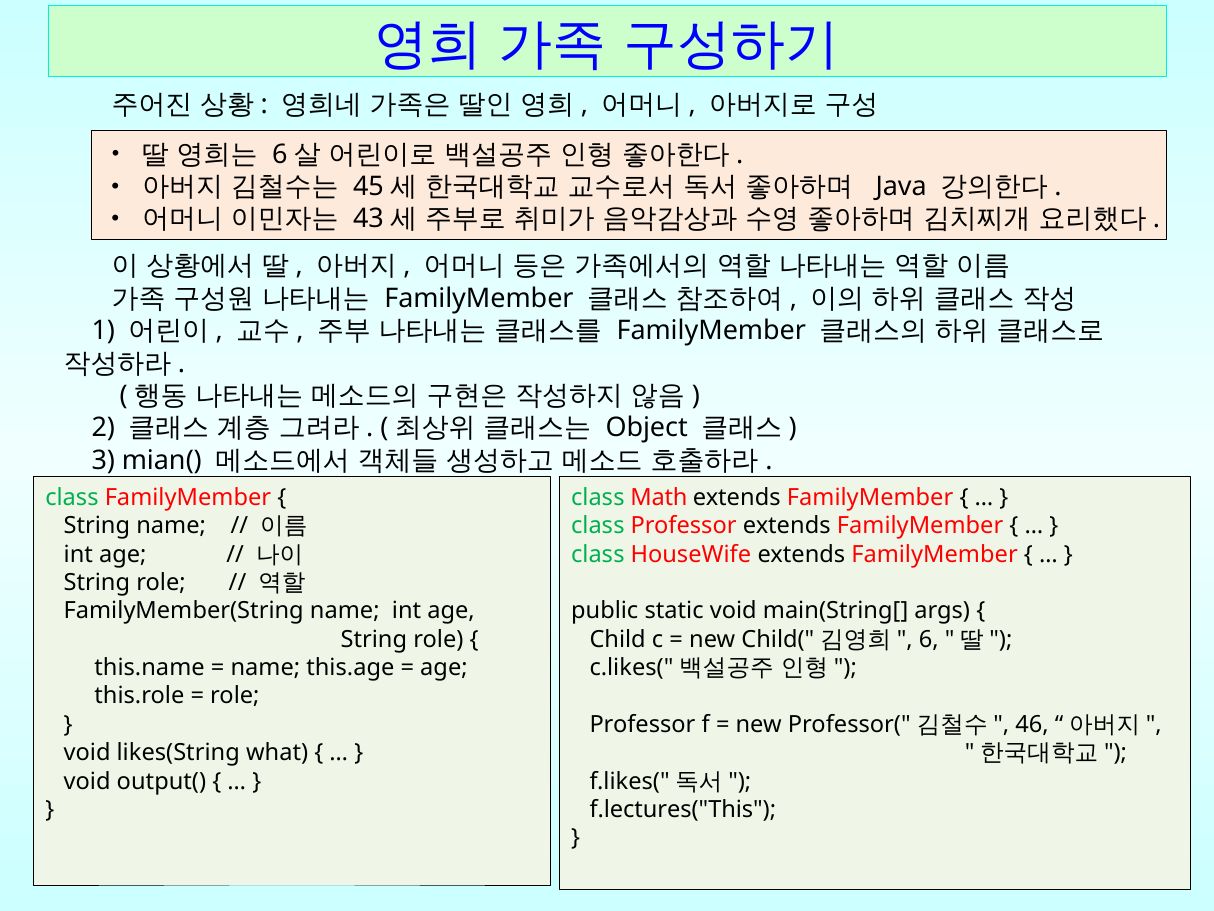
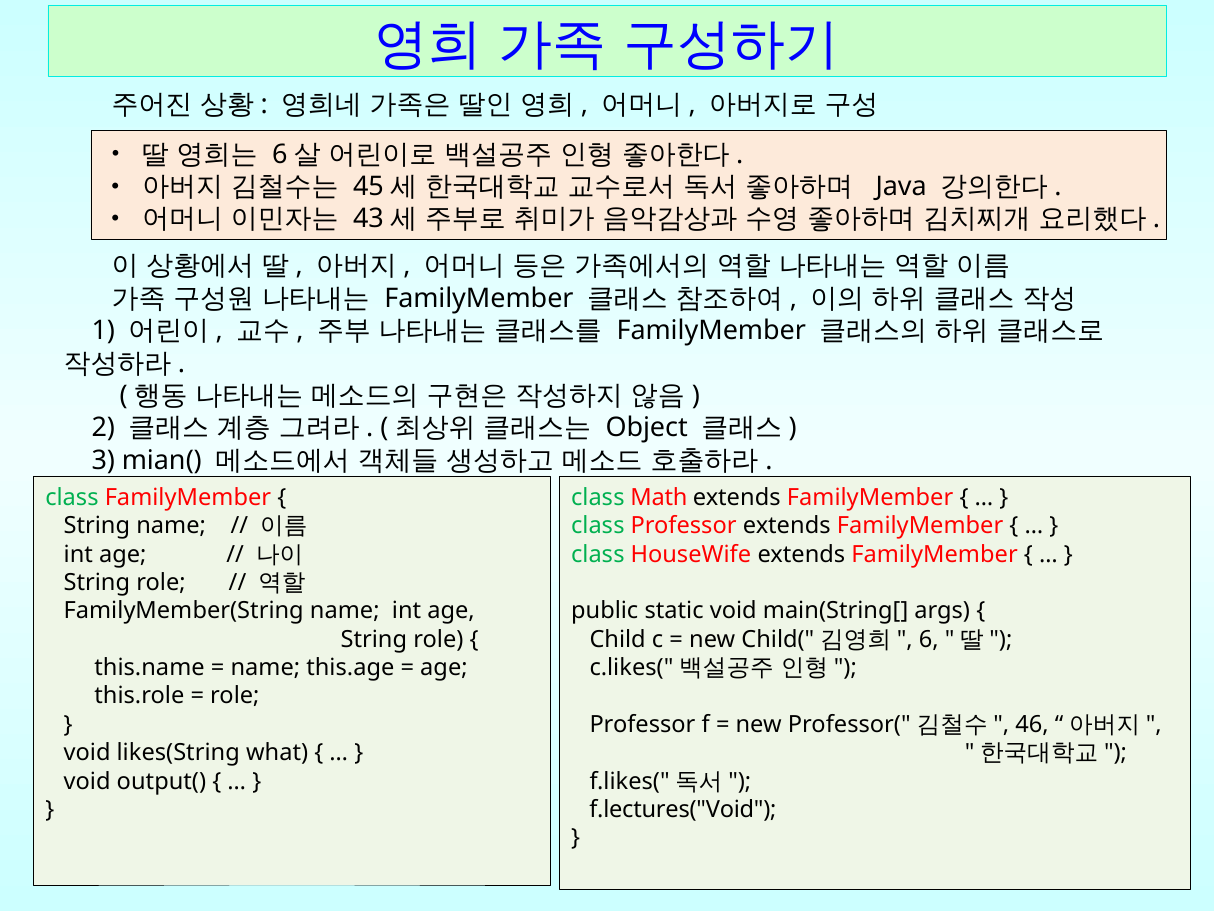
f.lectures("This: f.lectures("This -> f.lectures("Void
